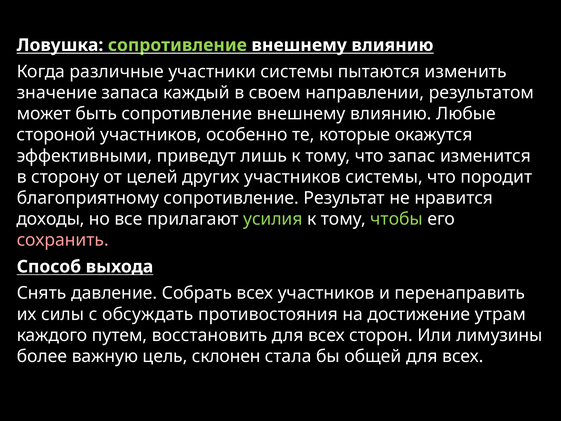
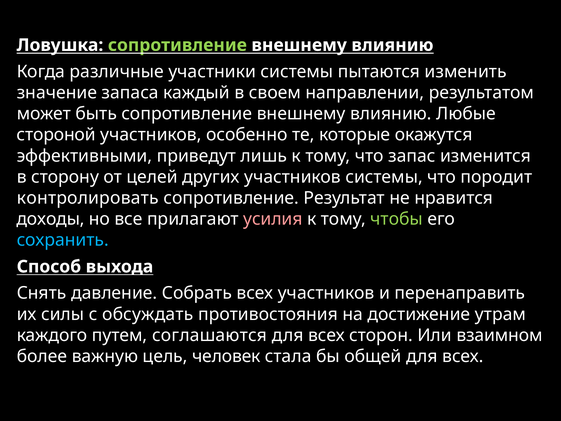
благоприятному: благоприятному -> контролировать
усилия colour: light green -> pink
сохранить colour: pink -> light blue
восстановить: восстановить -> соглашаются
лимузины: лимузины -> взаимном
склонен: склонен -> человек
